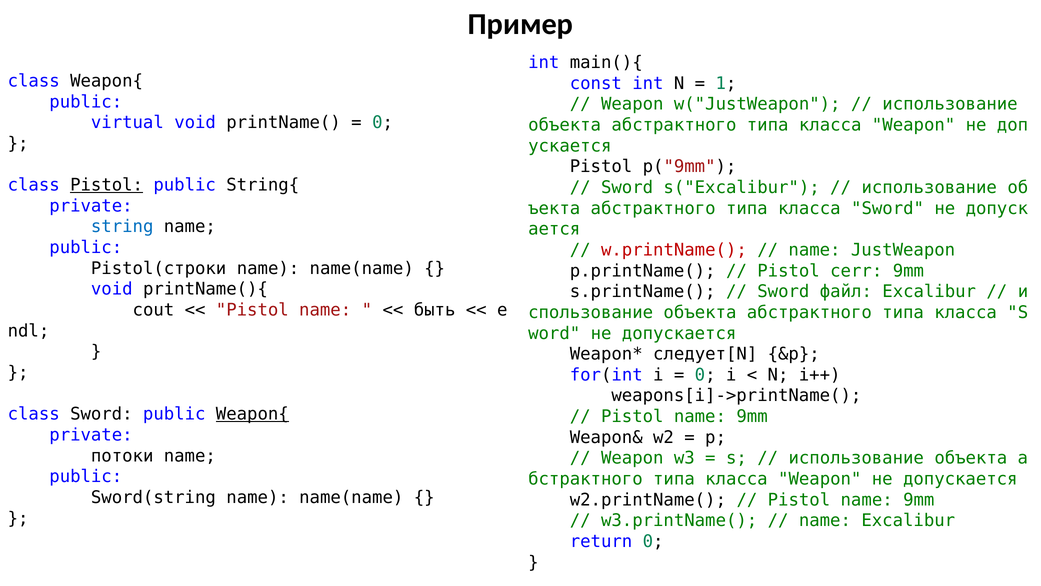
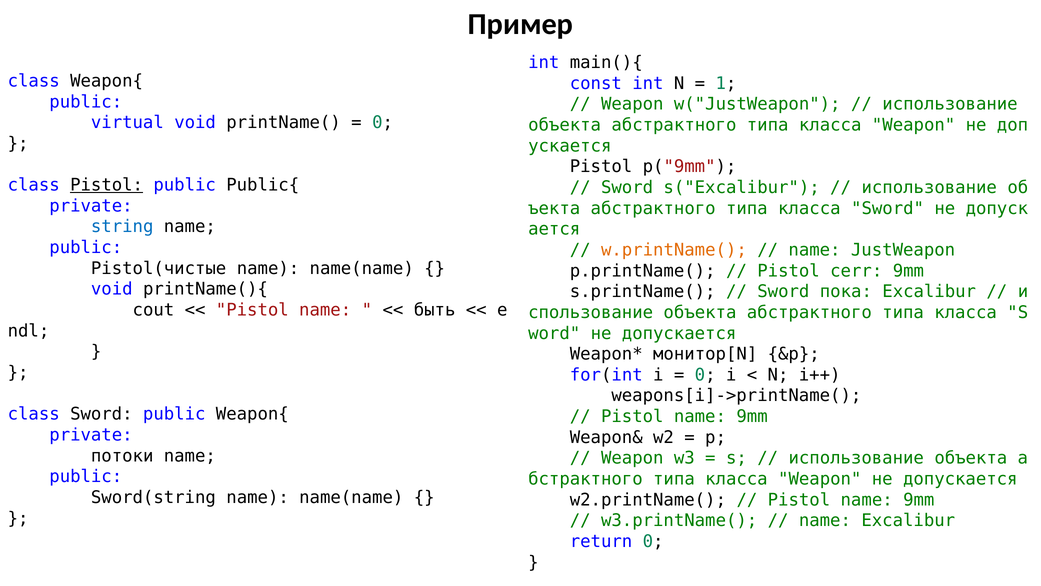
String{: String{ -> Public{
w.printName( colour: red -> orange
Pistol(строки: Pistol(строки -> Pistol(чистые
файл: файл -> пока
следует[N: следует[N -> монитор[N
Weapon{ at (252, 414) underline: present -> none
